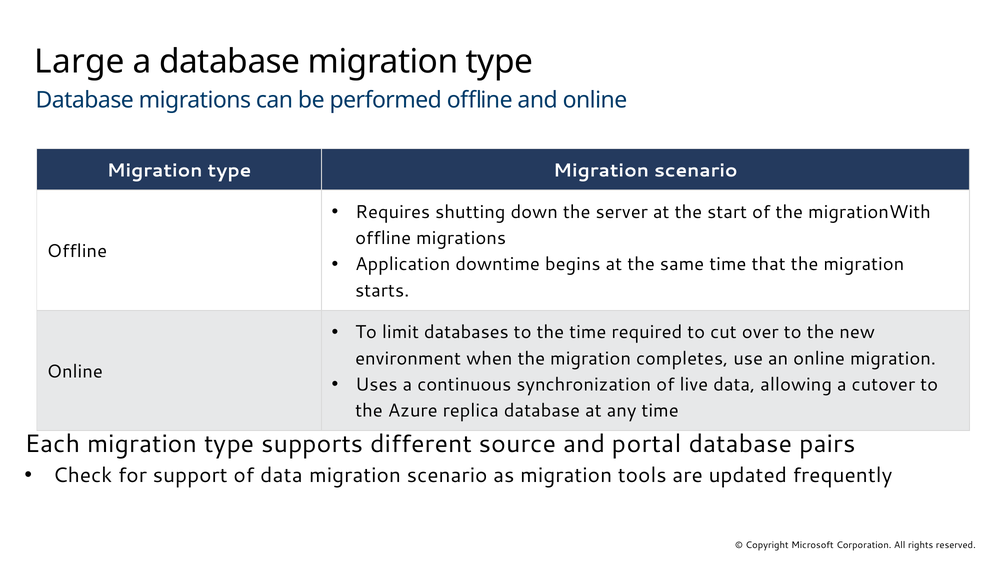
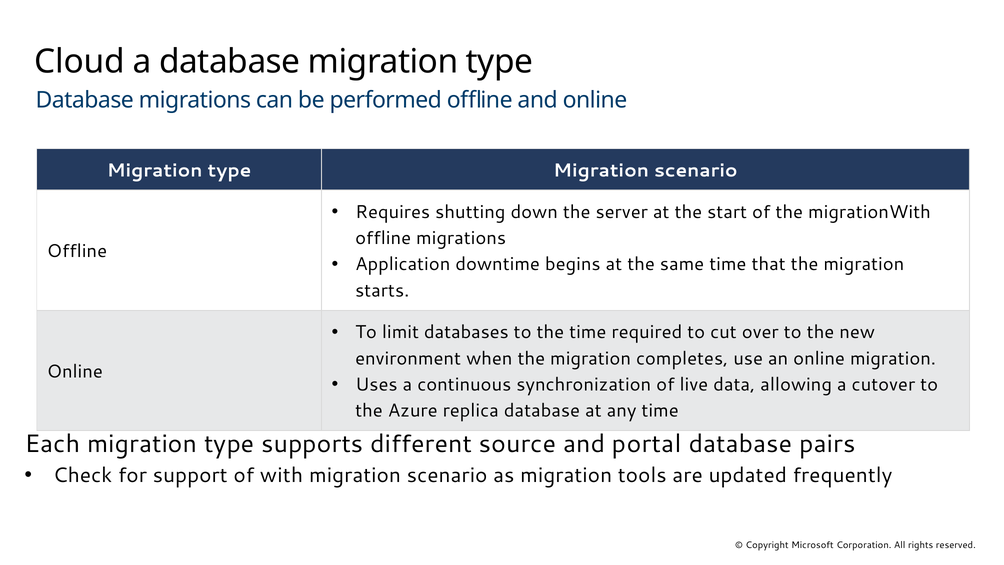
Large: Large -> Cloud
of data: data -> with
